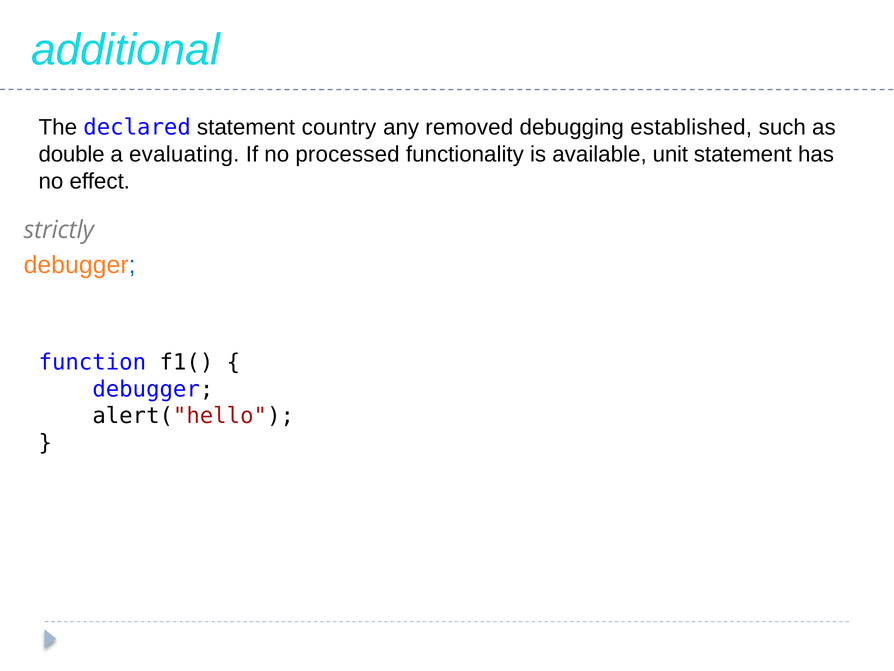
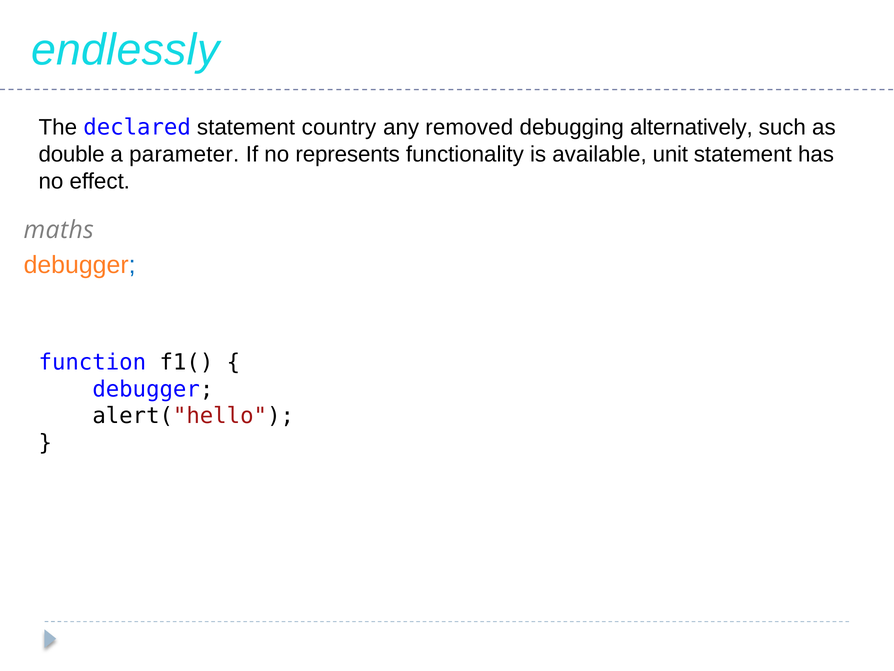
additional: additional -> endlessly
established: established -> alternatively
evaluating: evaluating -> parameter
processed: processed -> represents
strictly: strictly -> maths
